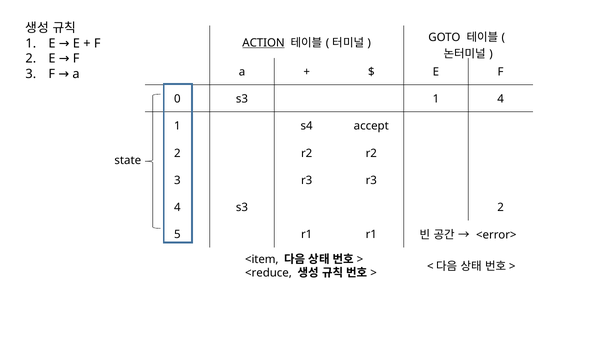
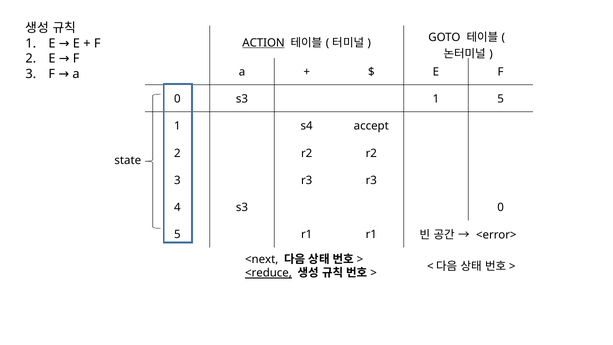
1 4: 4 -> 5
s3 2: 2 -> 0
<item: <item -> <next
<reduce underline: none -> present
